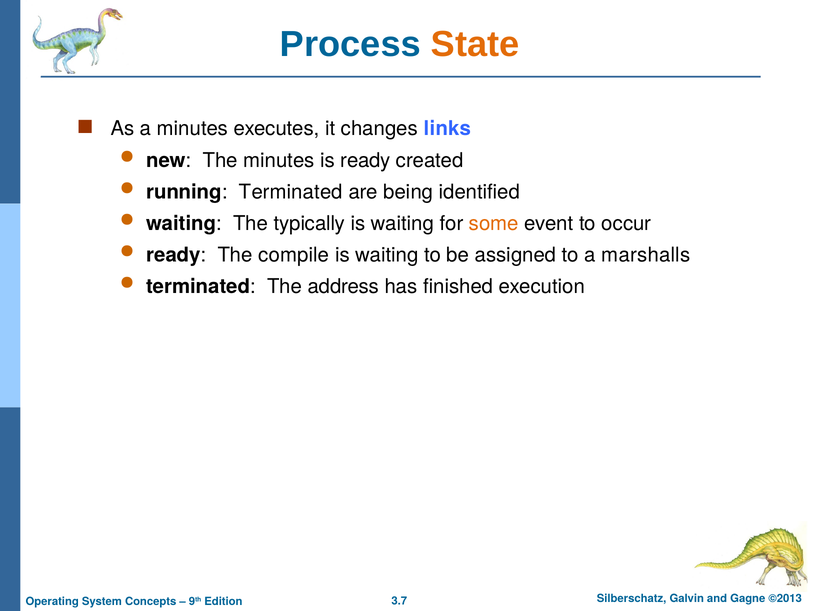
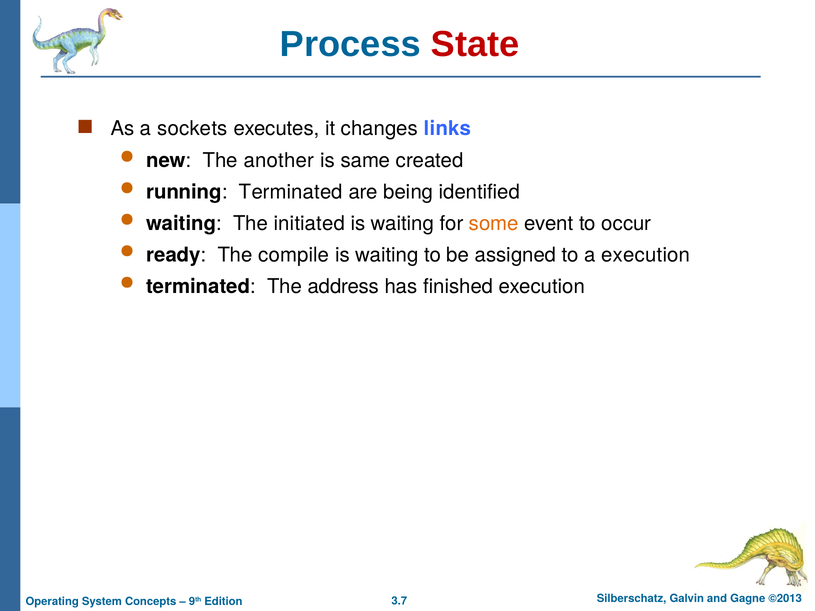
State colour: orange -> red
a minutes: minutes -> sockets
The minutes: minutes -> another
is ready: ready -> same
typically: typically -> initiated
a marshalls: marshalls -> execution
